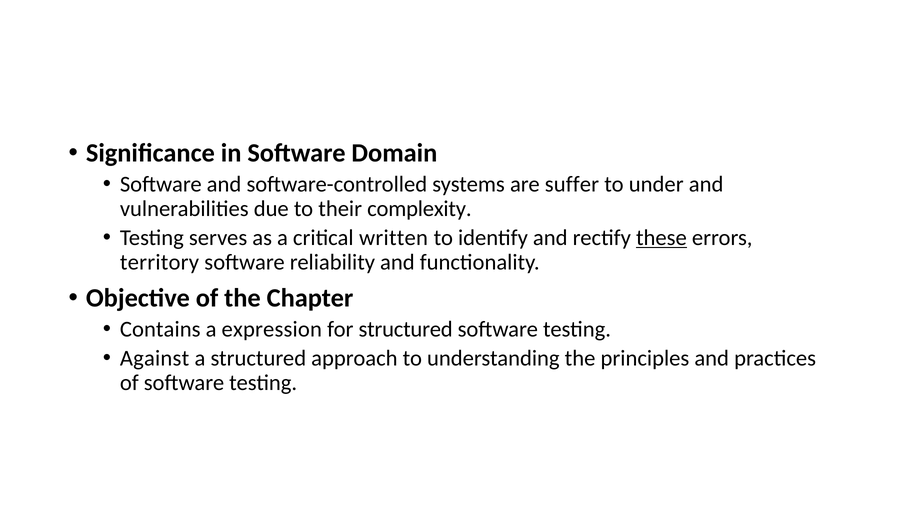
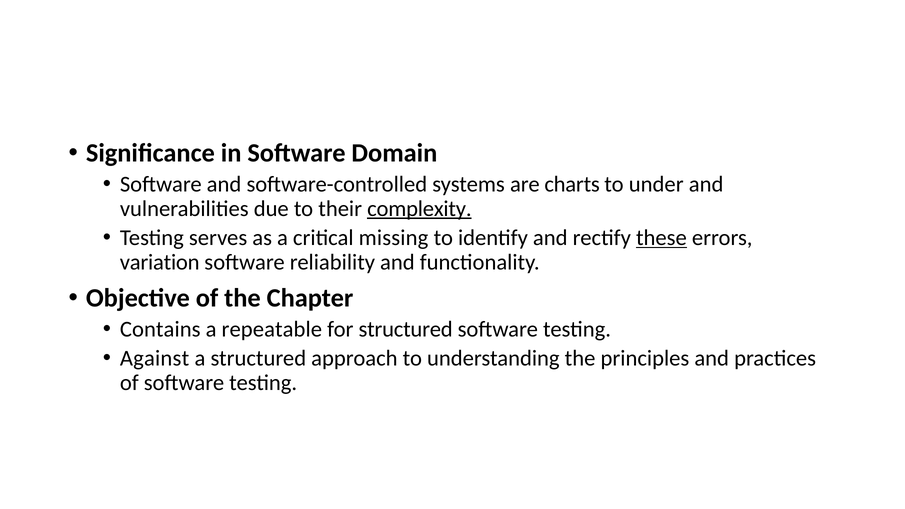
suffer: suffer -> charts
complexity underline: none -> present
written: written -> missing
territory: territory -> variation
expression: expression -> repeatable
